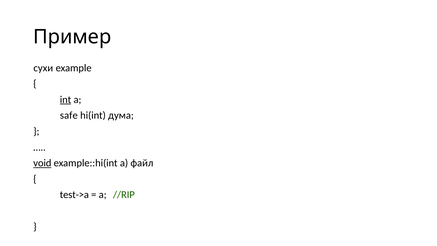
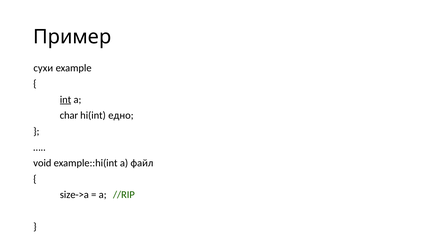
safe: safe -> char
дума: дума -> едно
void underline: present -> none
test->a: test->a -> size->a
